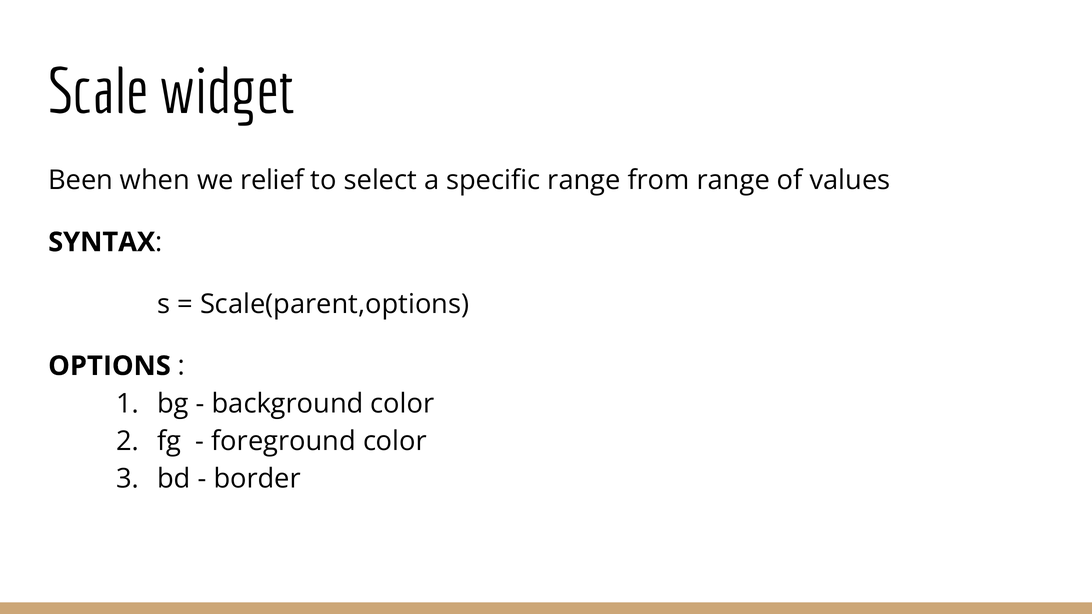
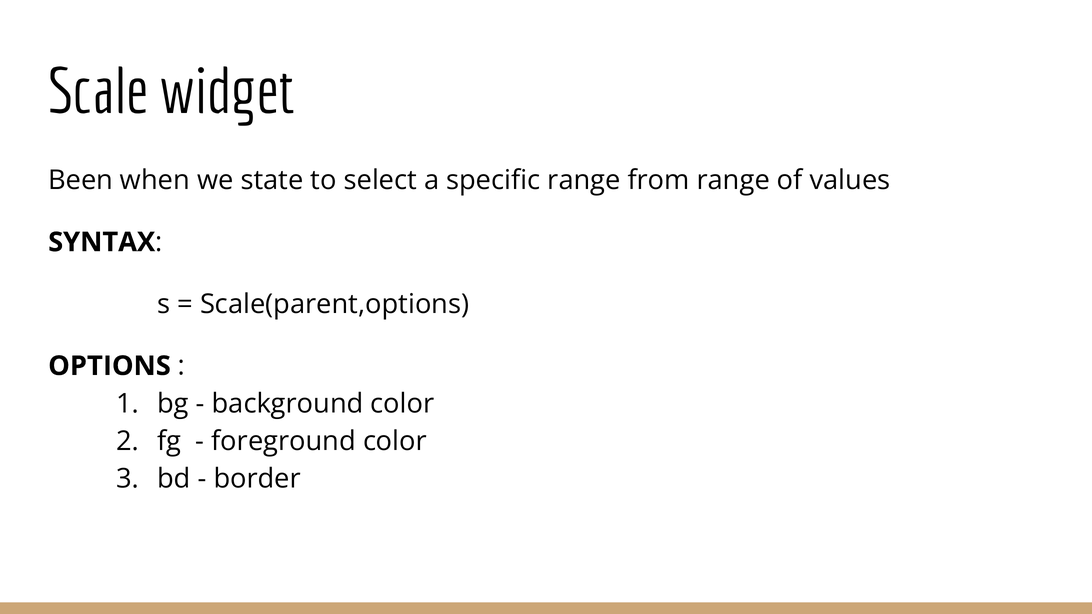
relief: relief -> state
